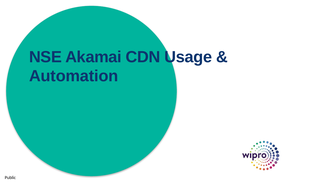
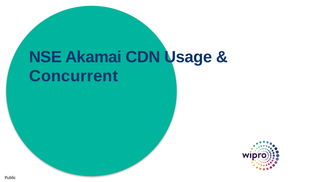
Automation: Automation -> Concurrent
